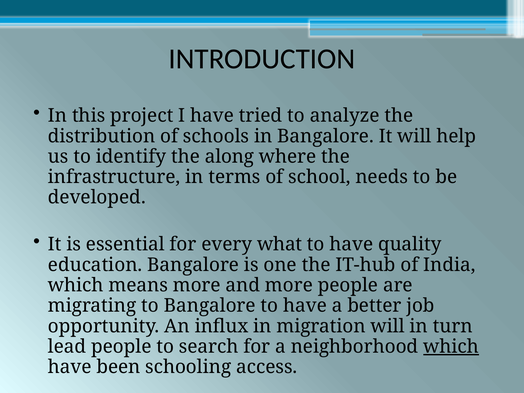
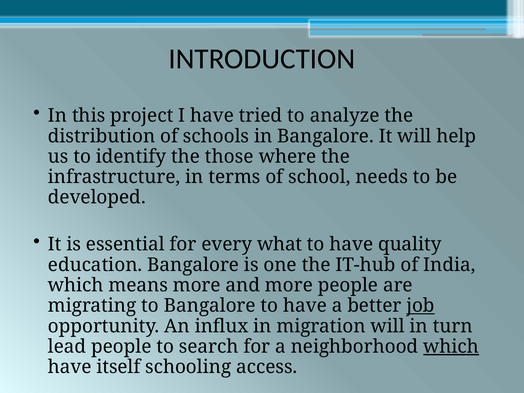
along: along -> those
job underline: none -> present
been: been -> itself
